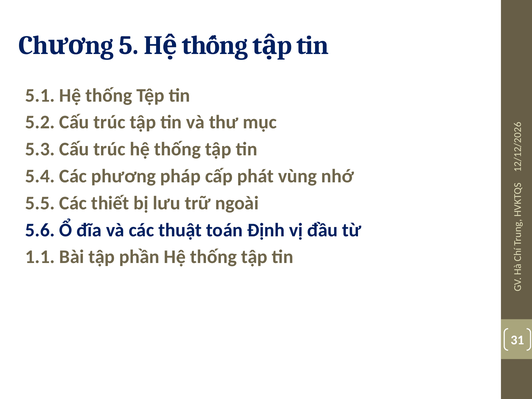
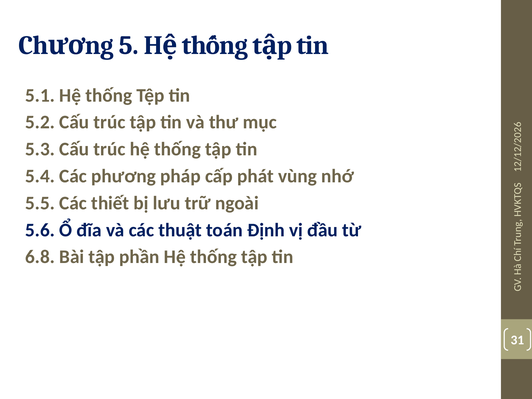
1.1: 1.1 -> 6.8
